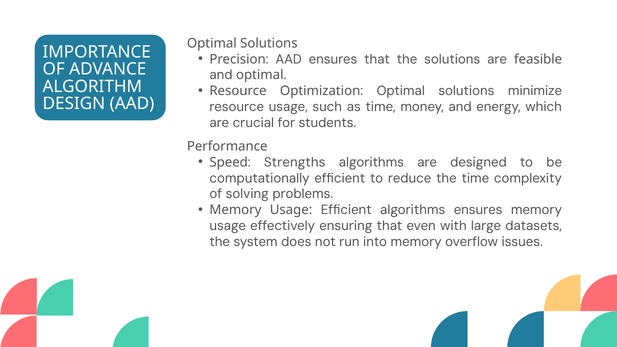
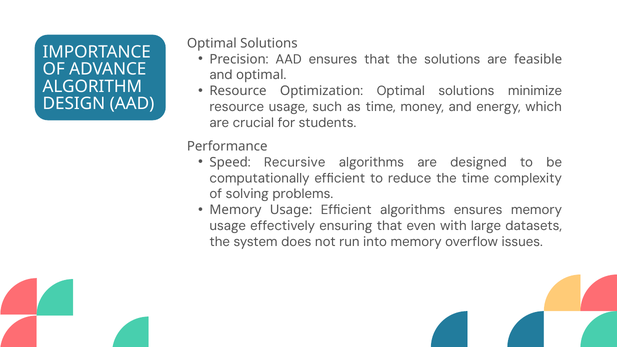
Strengths: Strengths -> Recursive
